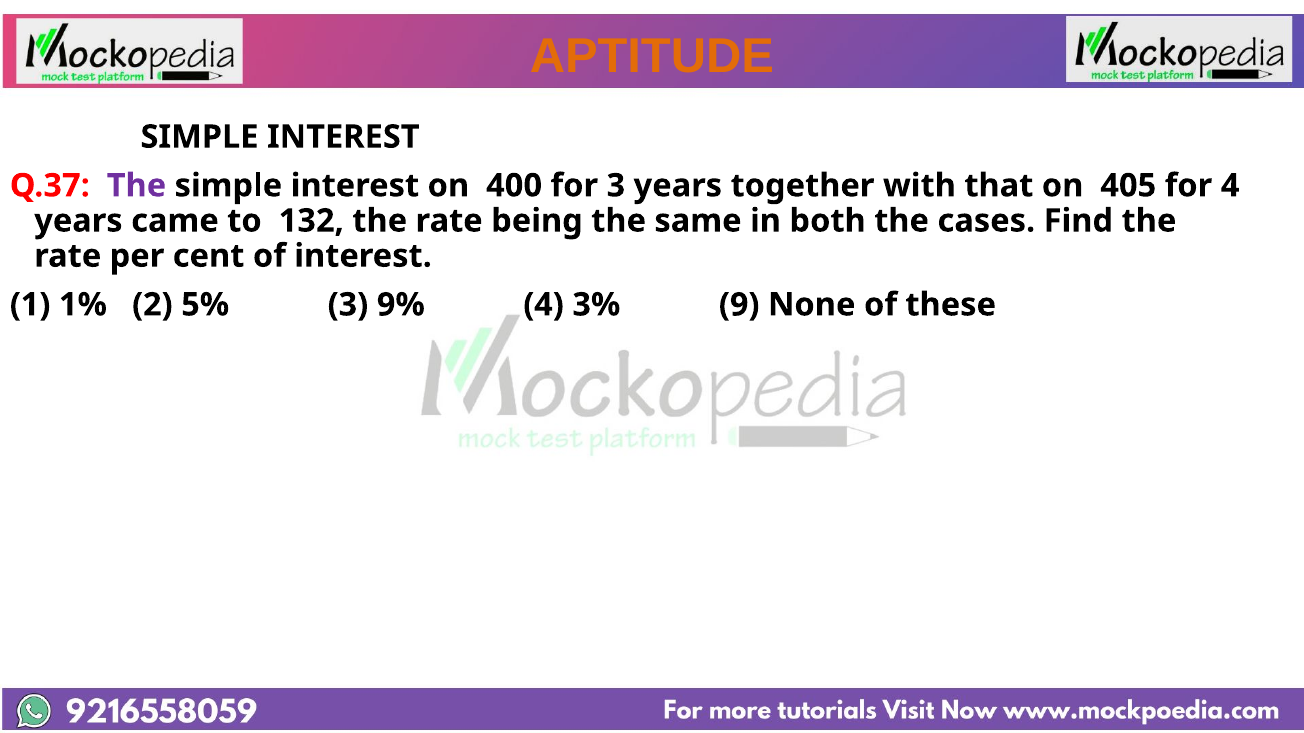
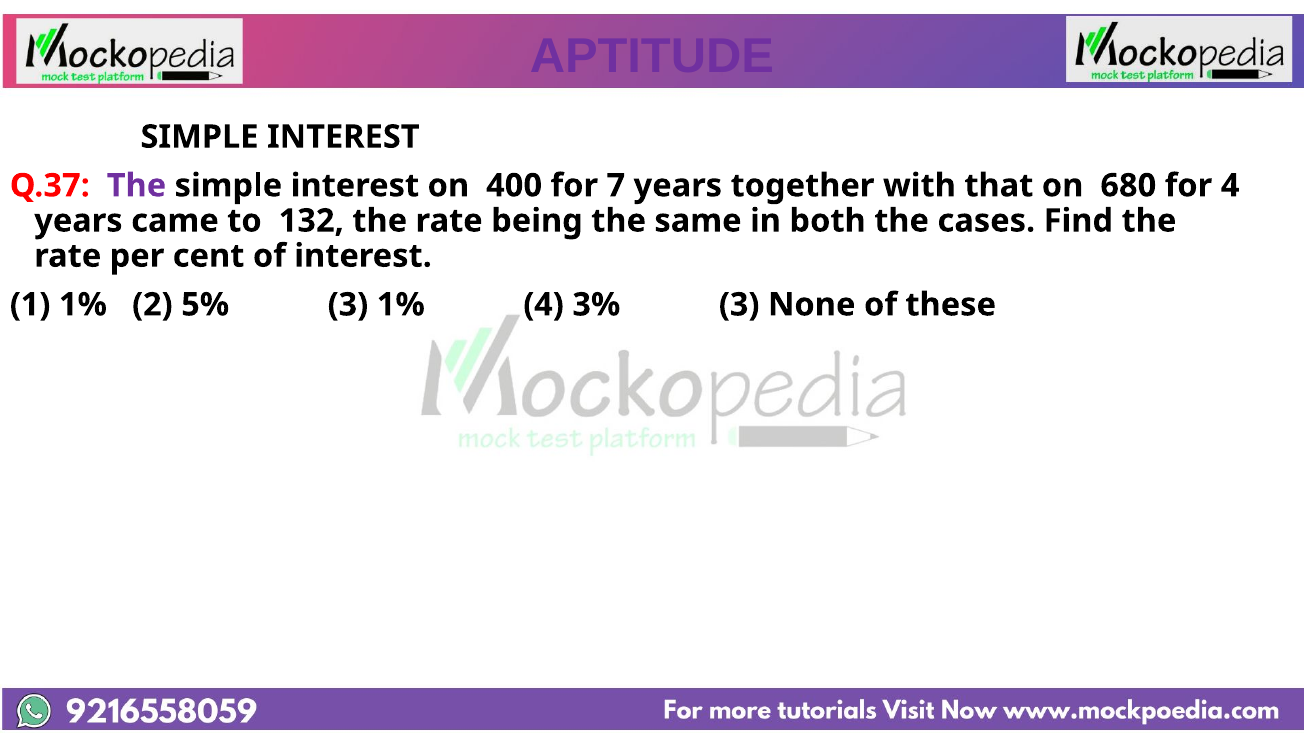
APTITUDE colour: orange -> purple
for 3: 3 -> 7
405: 405 -> 680
3 9%: 9% -> 1%
3% 9: 9 -> 3
